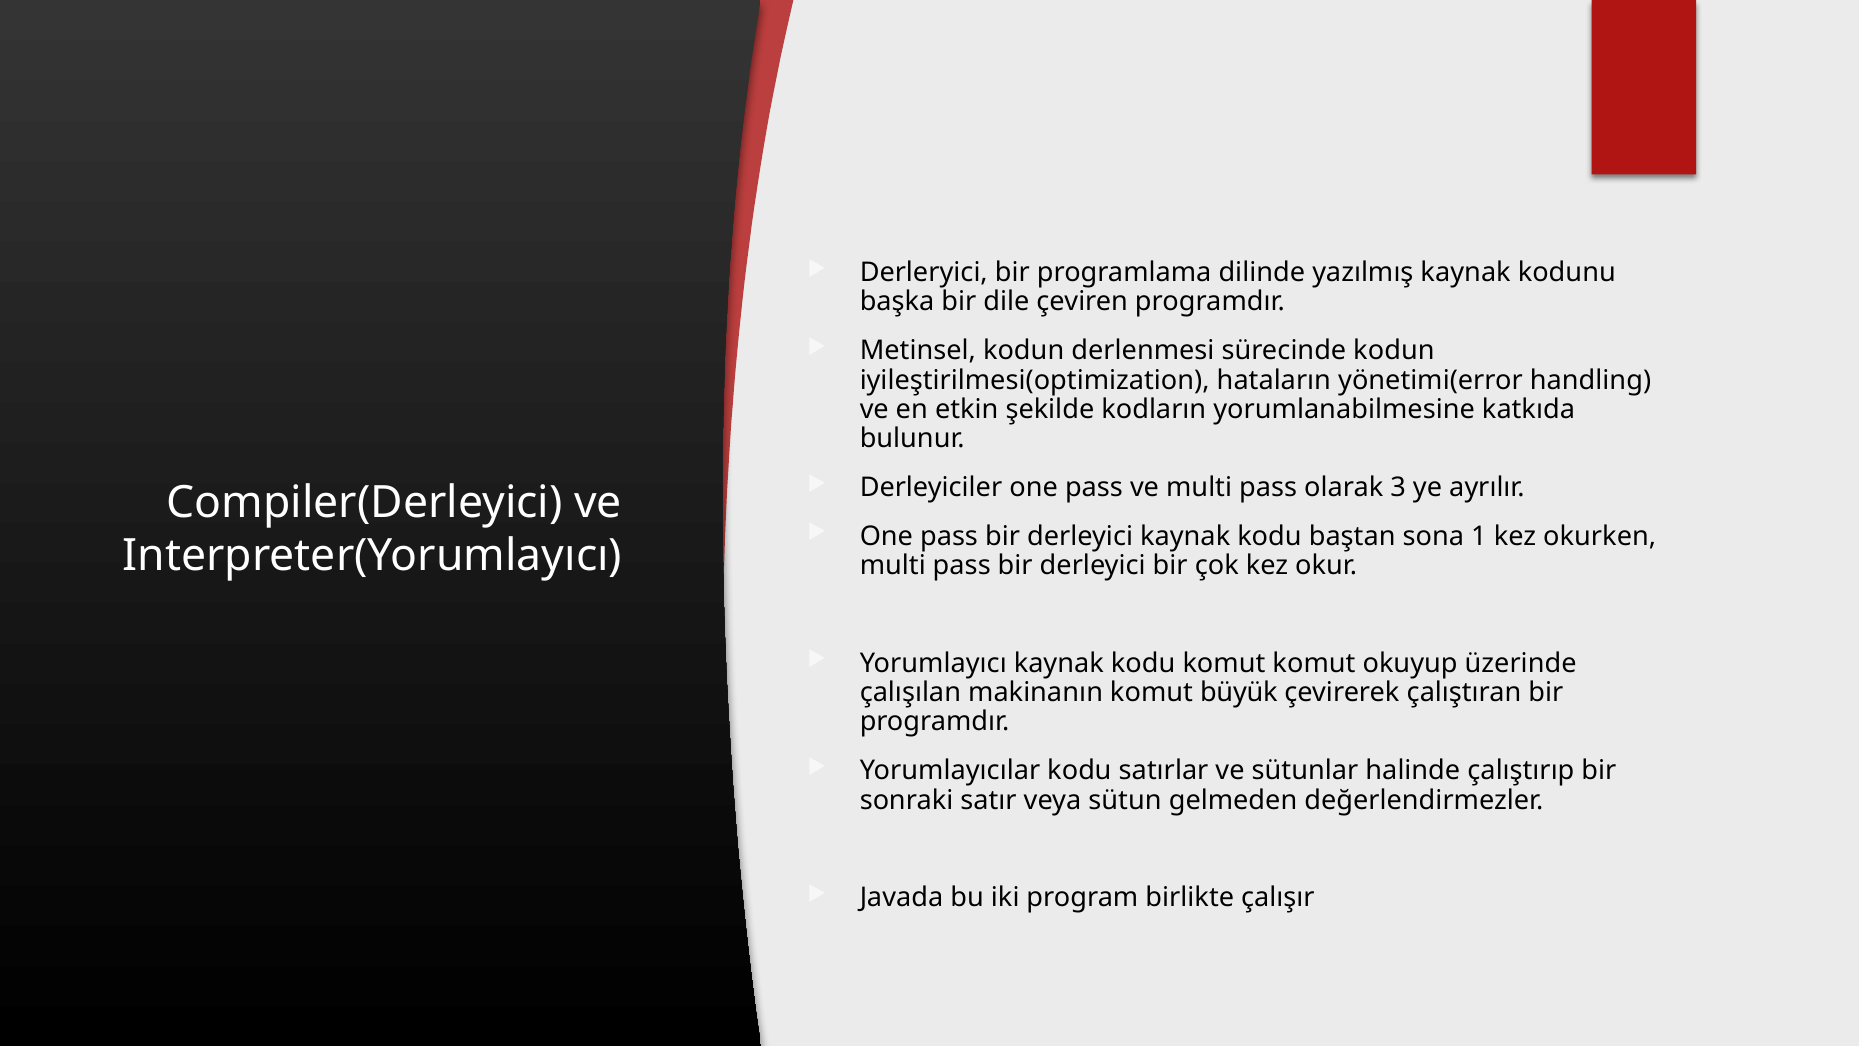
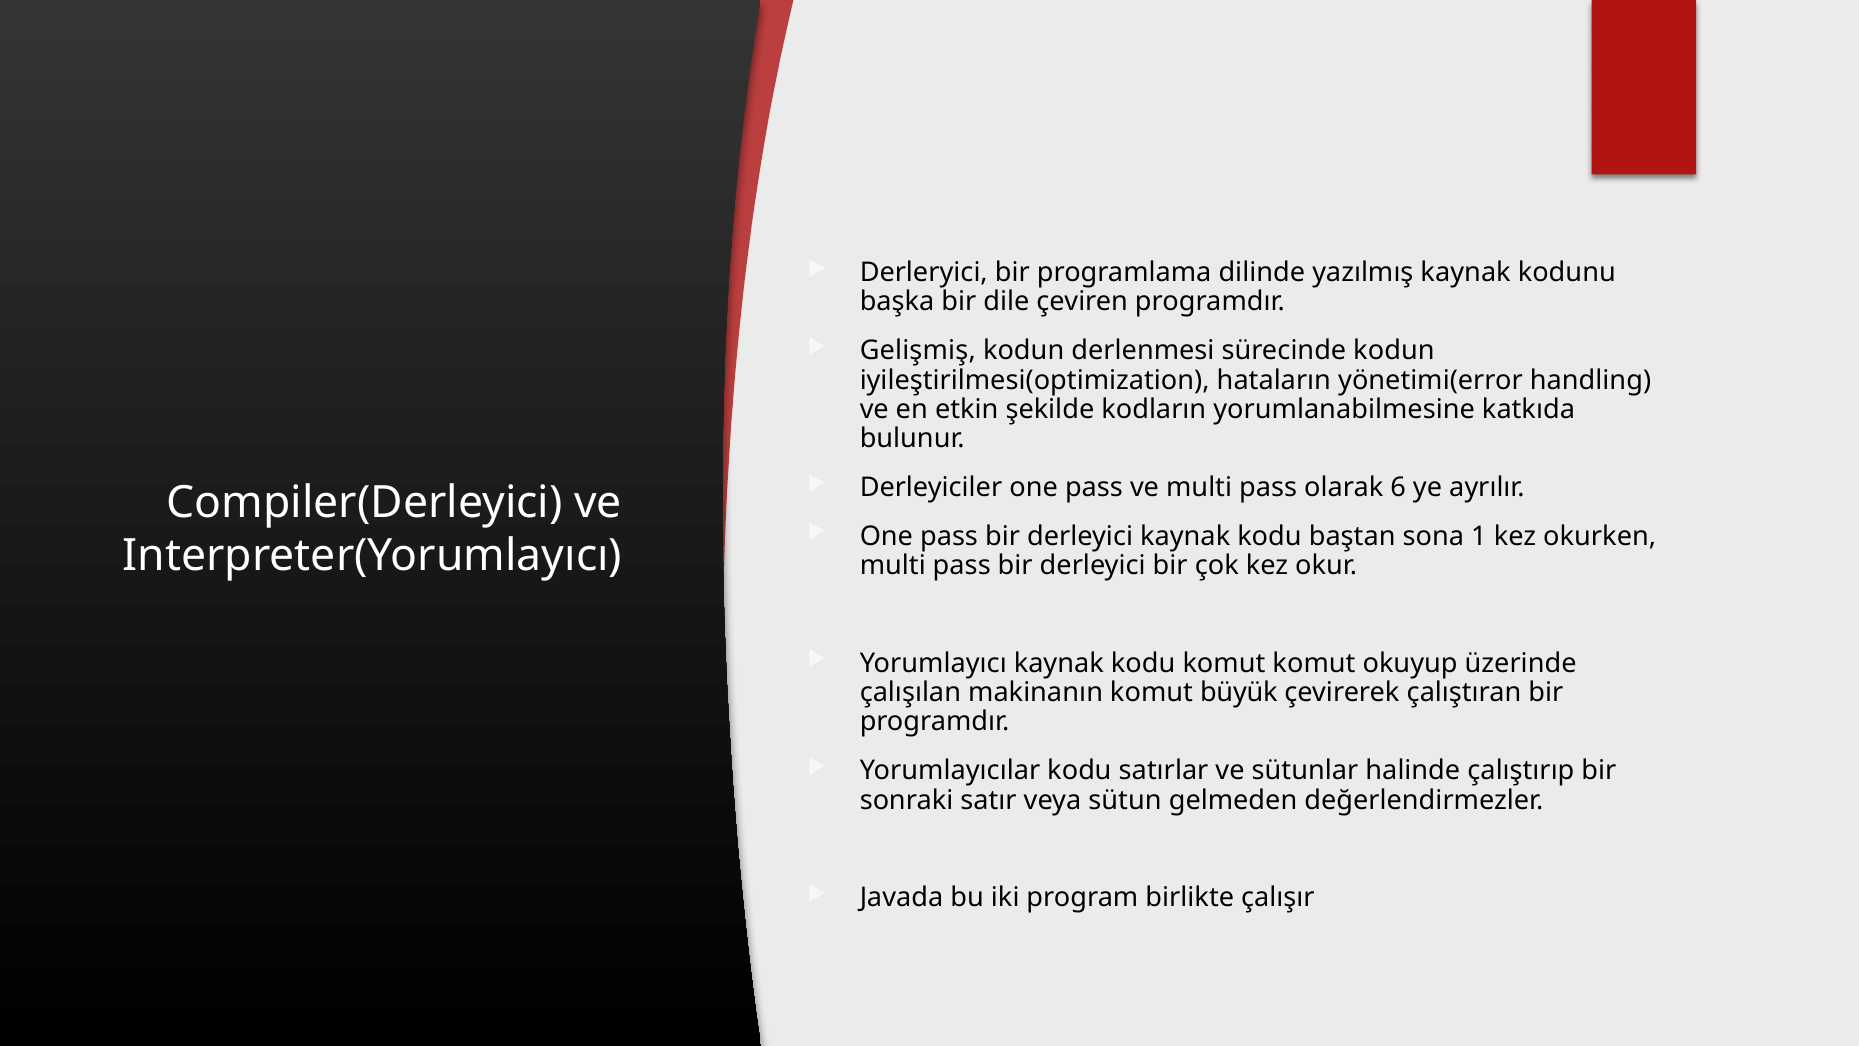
Metinsel: Metinsel -> Gelişmiş
3: 3 -> 6
